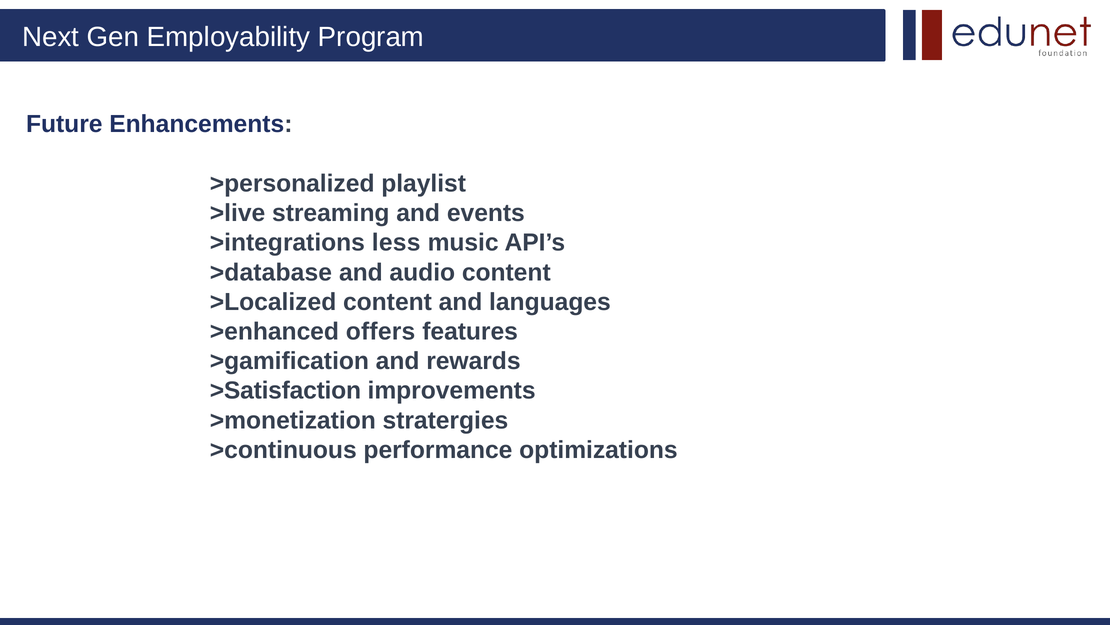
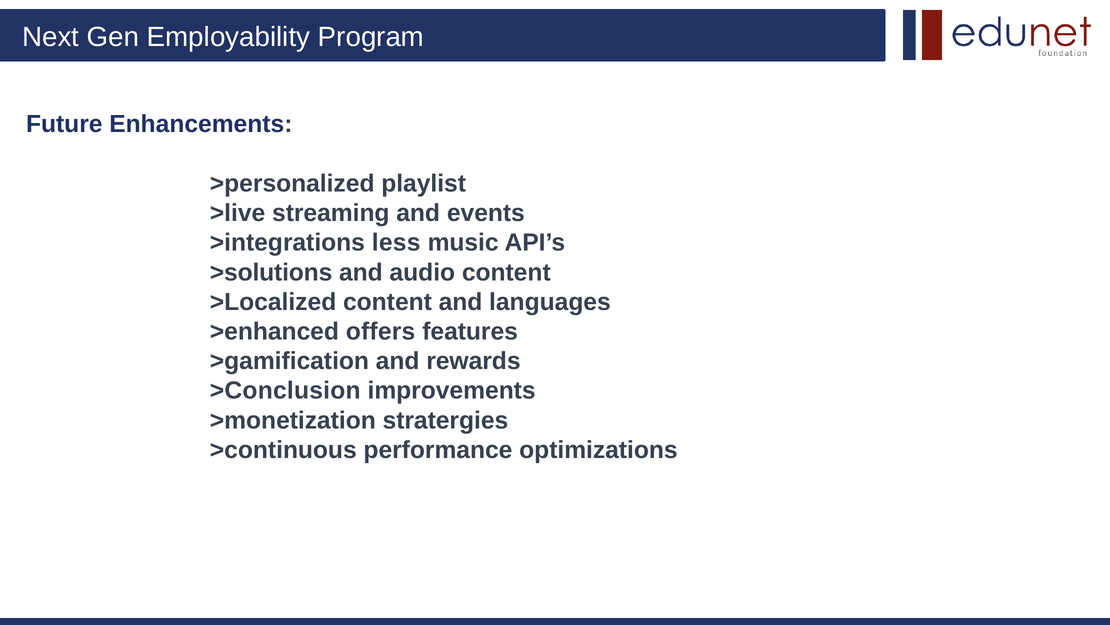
>database: >database -> >solutions
>Satisfaction: >Satisfaction -> >Conclusion
